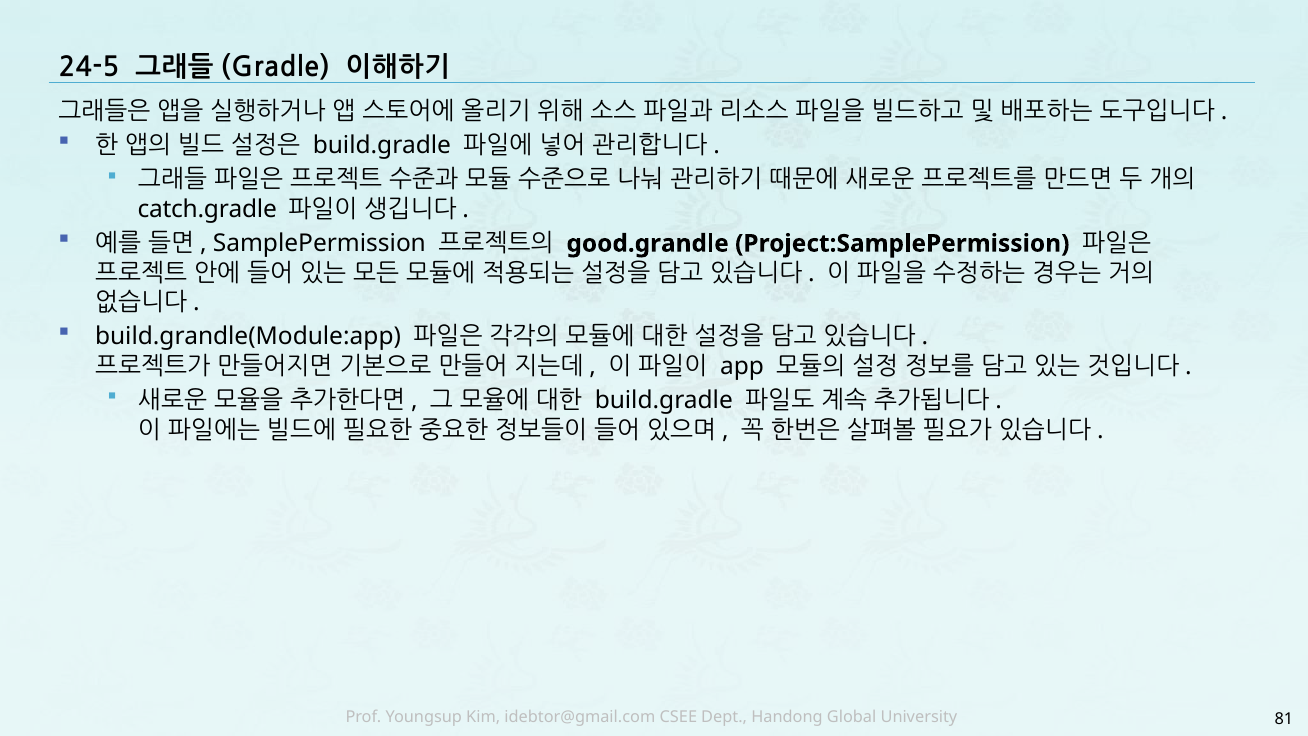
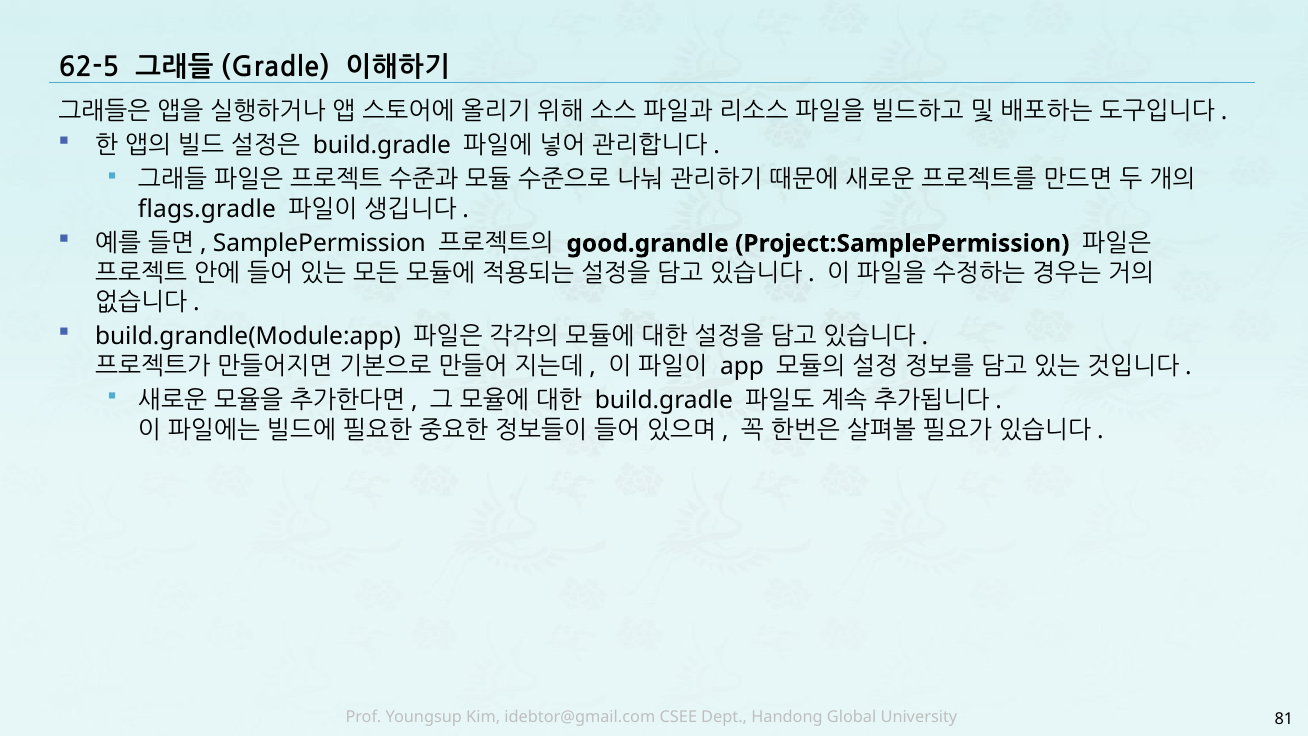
24-5: 24-5 -> 62-5
catch.gradle: catch.gradle -> flags.gradle
